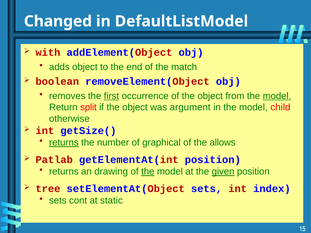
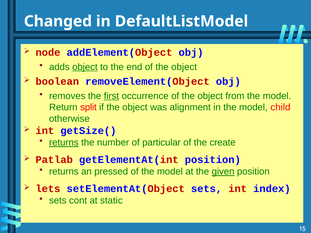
with: with -> node
object at (85, 67) underline: none -> present
end of the match: match -> object
model at (277, 96) underline: present -> none
argument: argument -> alignment
graphical: graphical -> particular
allows: allows -> create
drawing: drawing -> pressed
the at (148, 172) underline: present -> none
tree: tree -> lets
